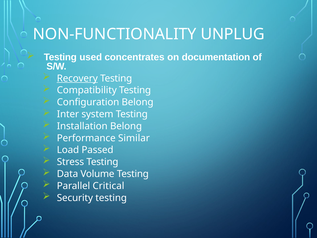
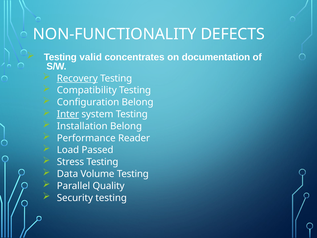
UNPLUG: UNPLUG -> DEFECTS
used: used -> valid
Inter underline: none -> present
Similar: Similar -> Reader
Critical: Critical -> Quality
